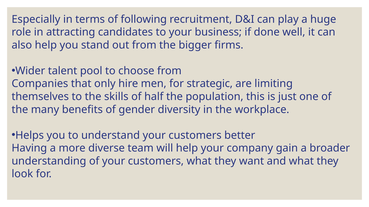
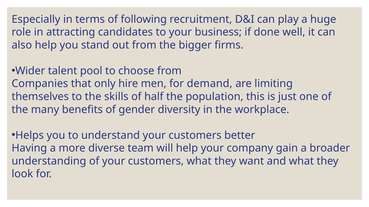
strategic: strategic -> demand
